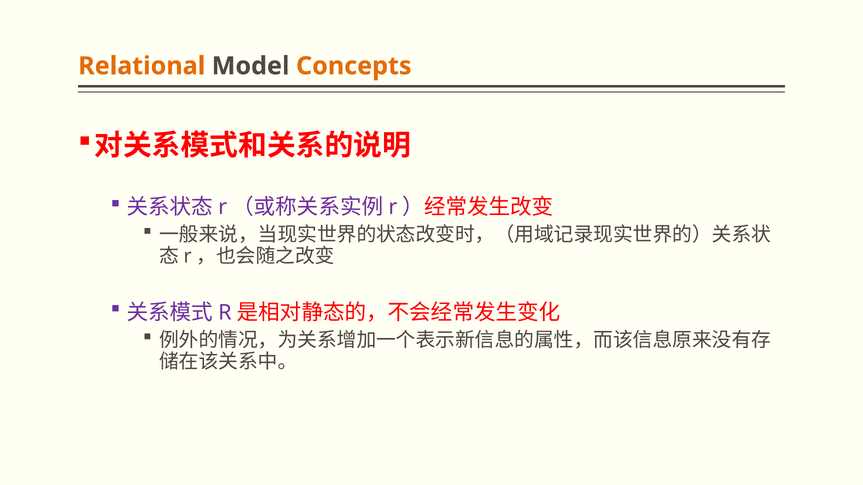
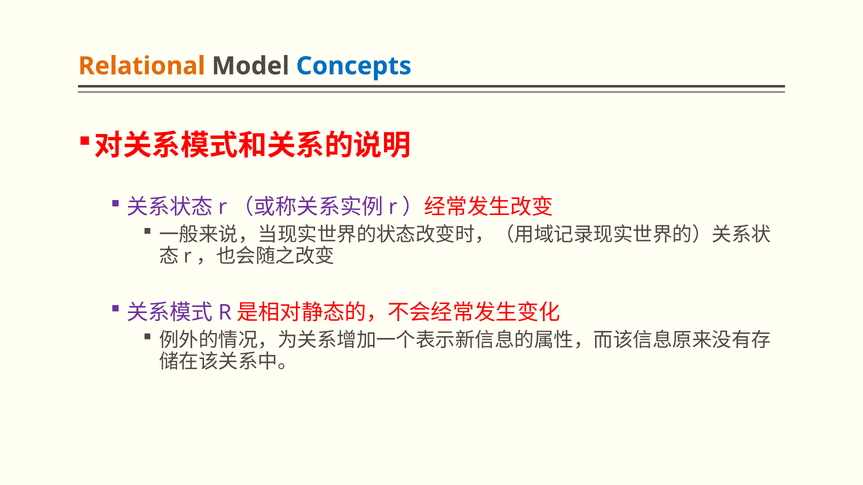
Concepts colour: orange -> blue
